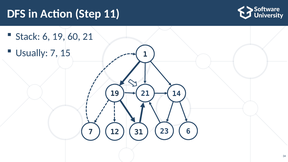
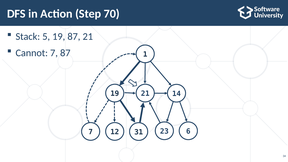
11: 11 -> 70
Stack 6: 6 -> 5
19 60: 60 -> 87
Usually: Usually -> Cannot
7 15: 15 -> 87
